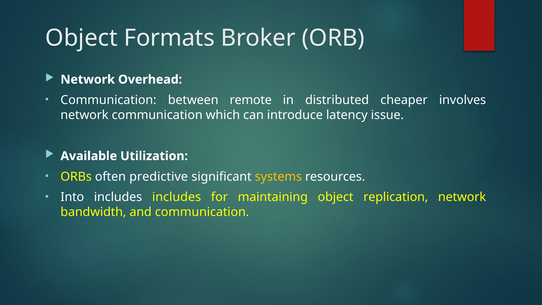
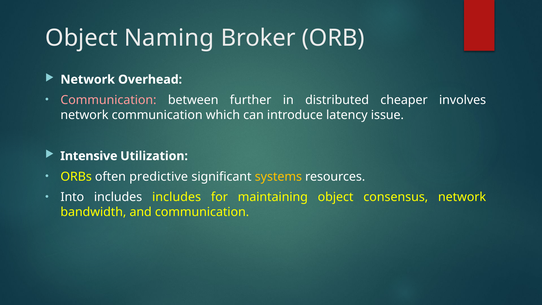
Formats: Formats -> Naming
Communication at (108, 100) colour: white -> pink
remote: remote -> further
Available: Available -> Intensive
replication: replication -> consensus
